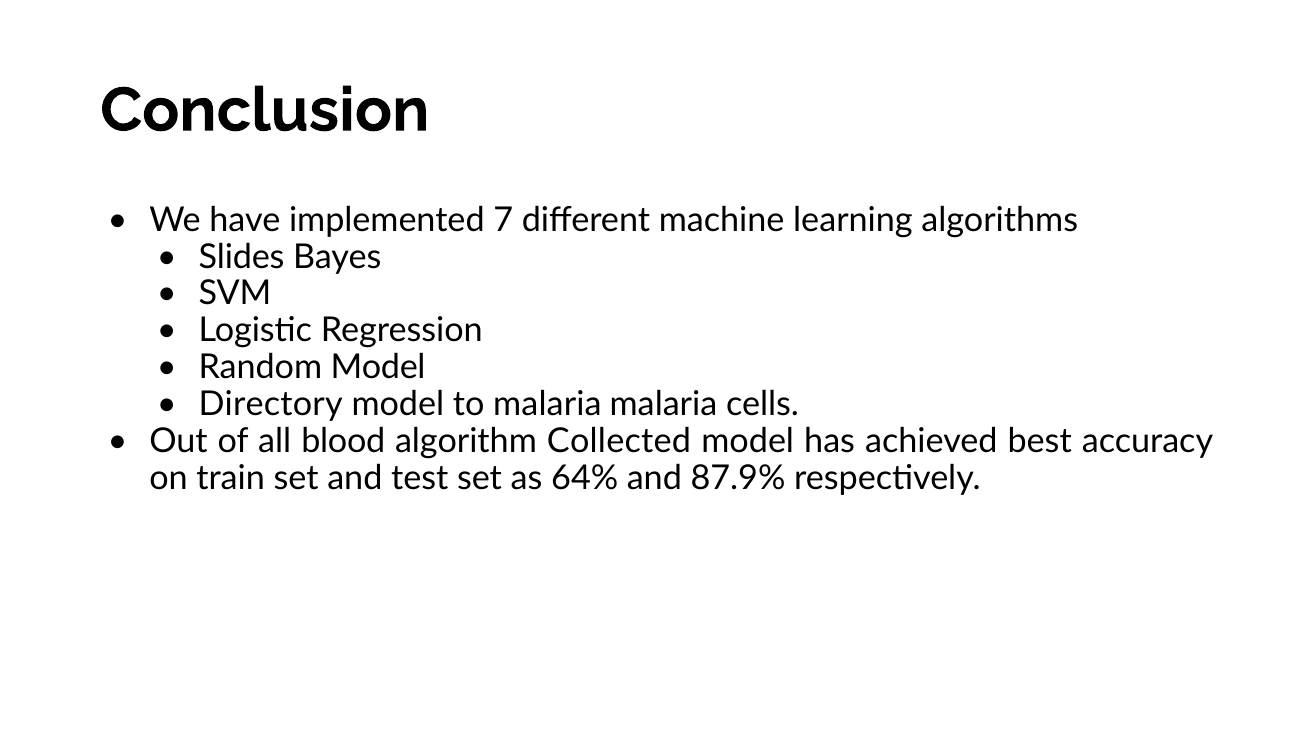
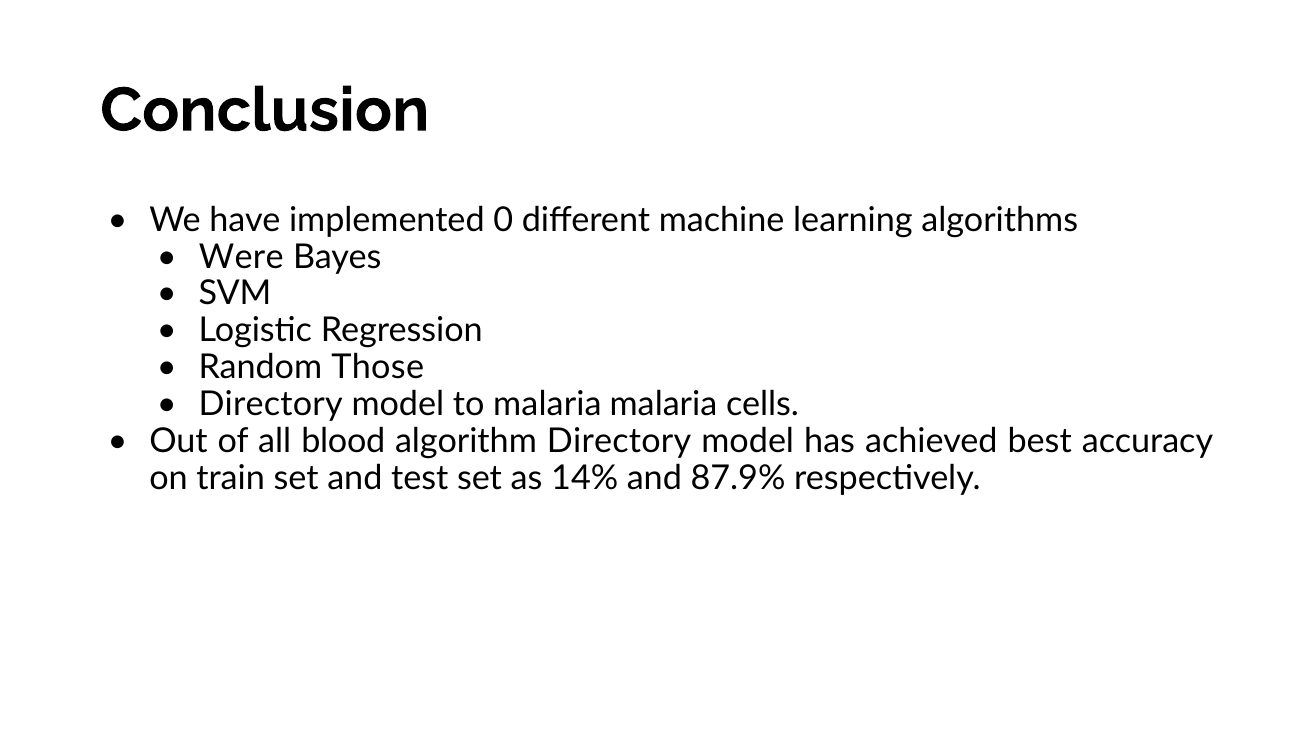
7: 7 -> 0
Slides: Slides -> Were
Random Model: Model -> Those
algorithm Collected: Collected -> Directory
64%: 64% -> 14%
